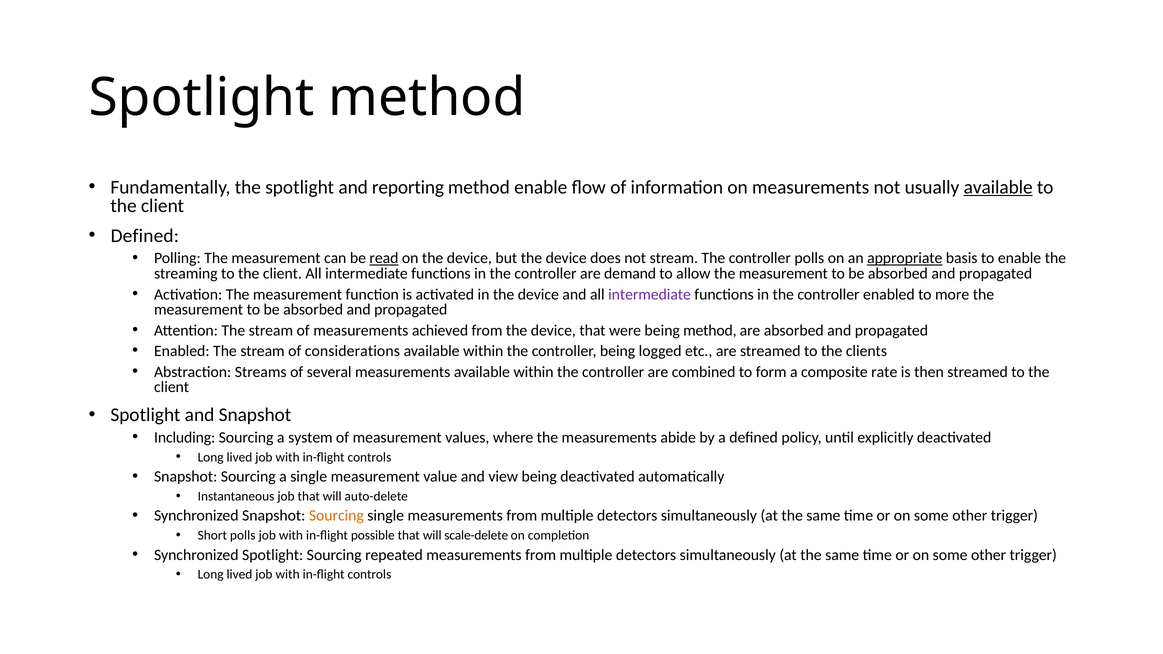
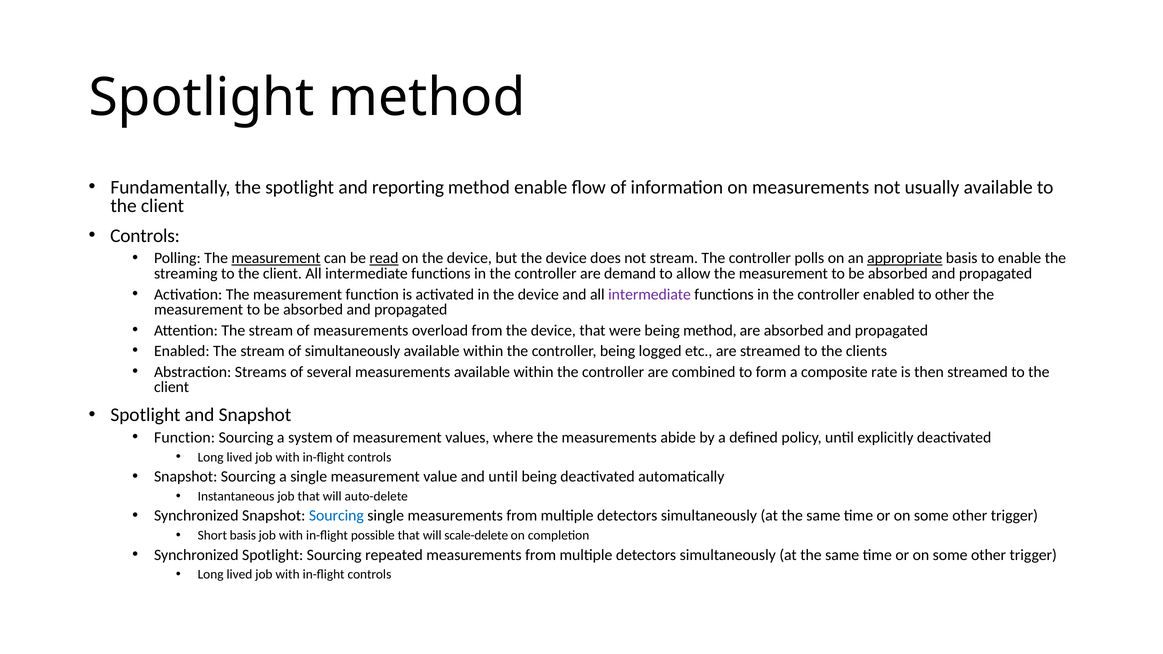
available at (998, 187) underline: present -> none
Defined at (145, 236): Defined -> Controls
measurement at (276, 258) underline: none -> present
to more: more -> other
achieved: achieved -> overload
of considerations: considerations -> simultaneously
Including at (185, 438): Including -> Function
and view: view -> until
Sourcing at (336, 516) colour: orange -> blue
Short polls: polls -> basis
